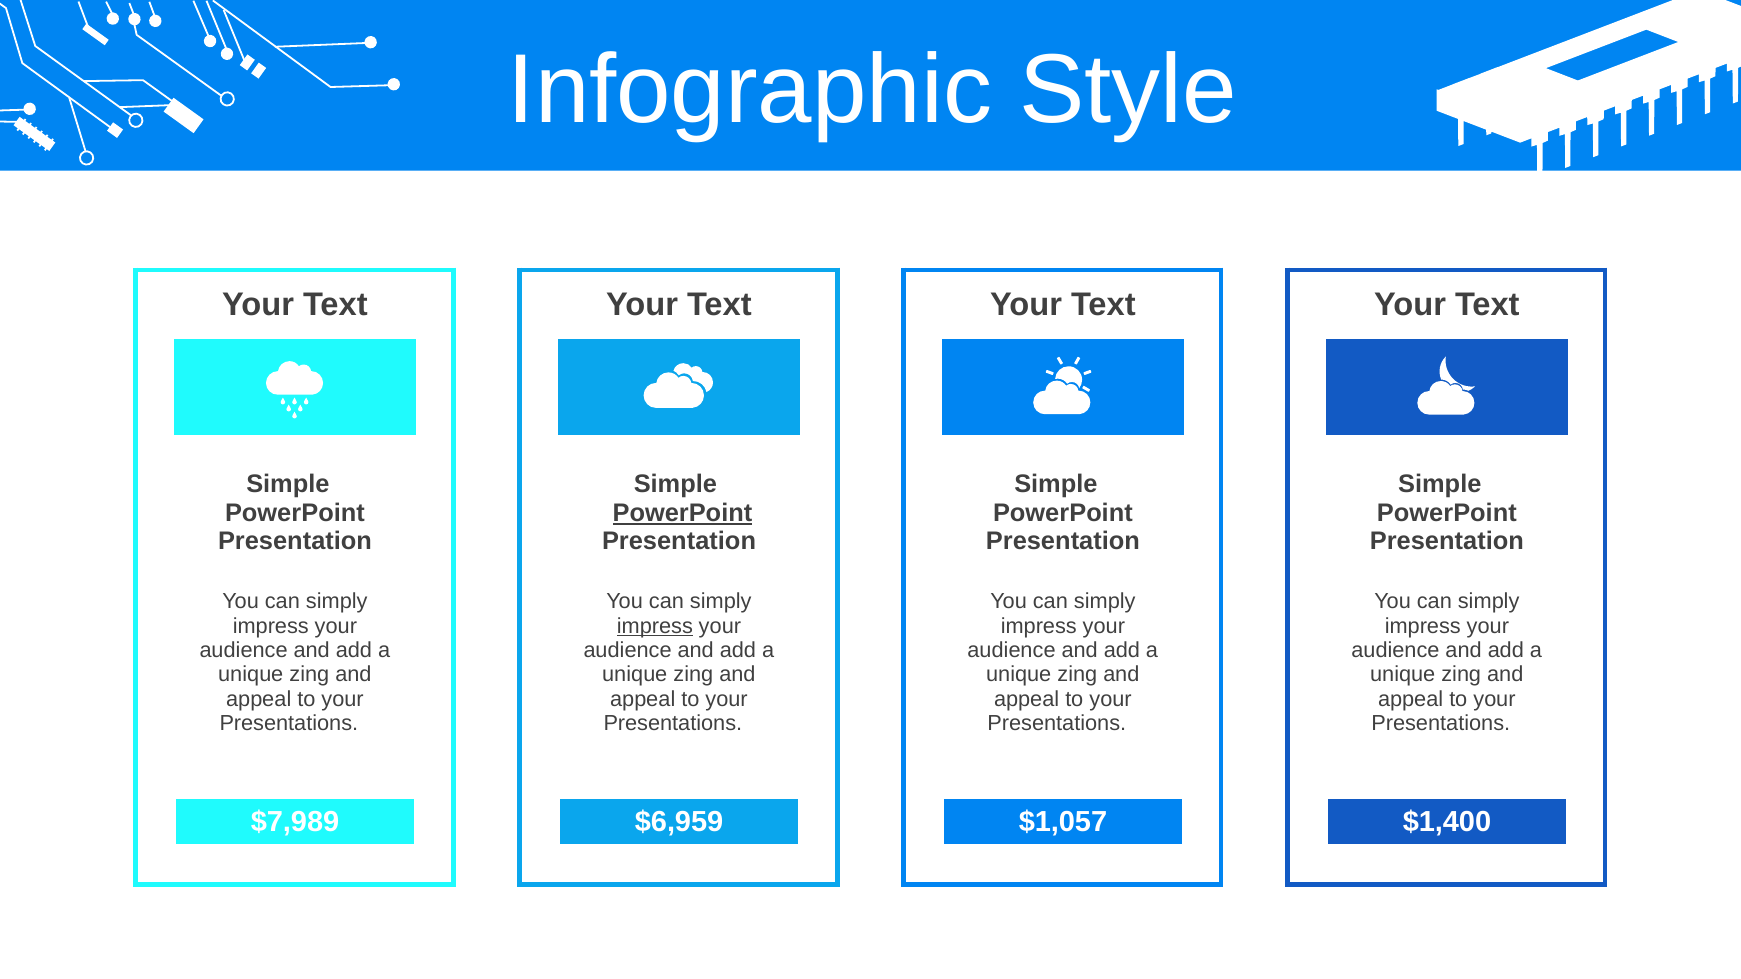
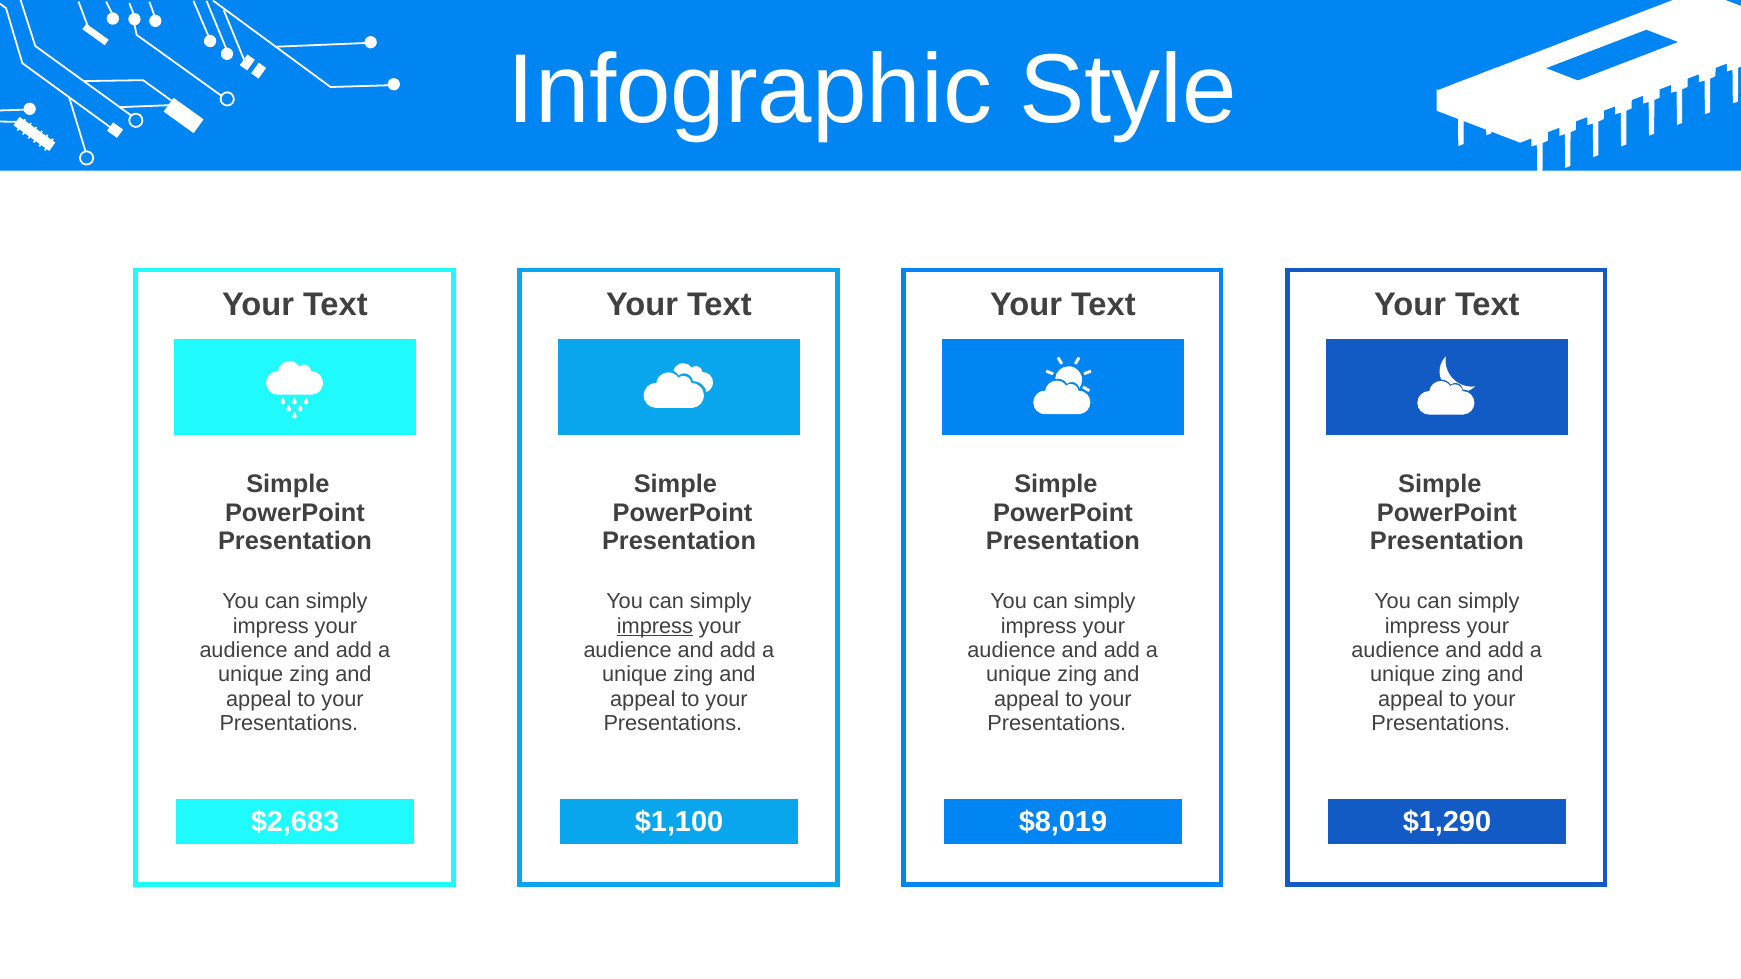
PowerPoint at (682, 513) underline: present -> none
$7,989: $7,989 -> $2,683
$6,959: $6,959 -> $1,100
$1,057: $1,057 -> $8,019
$1,400: $1,400 -> $1,290
